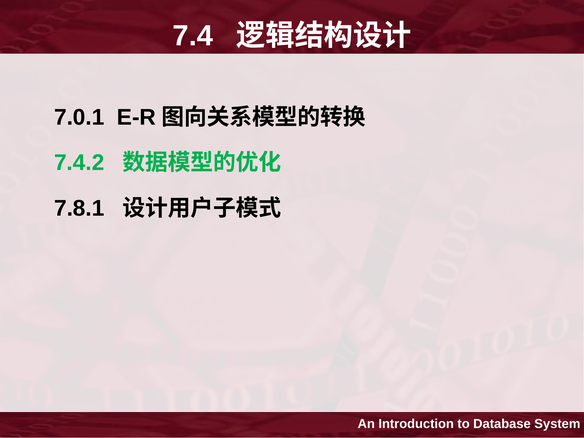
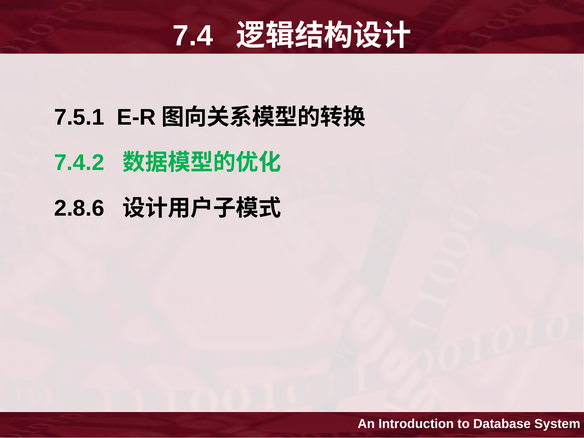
7.0.1: 7.0.1 -> 7.5.1
7.8.1: 7.8.1 -> 2.8.6
